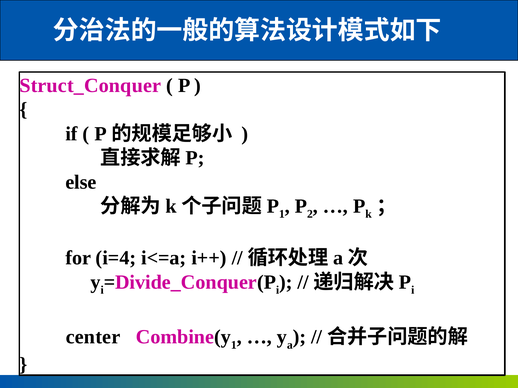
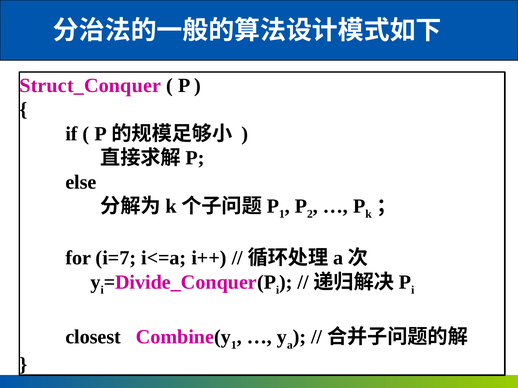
i=4: i=4 -> i=7
center: center -> closest
